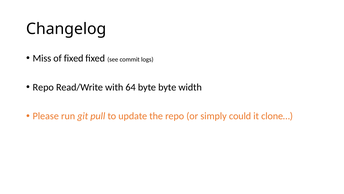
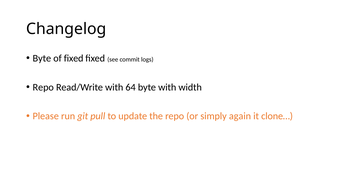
Miss at (42, 58): Miss -> Byte
byte byte: byte -> with
could: could -> again
